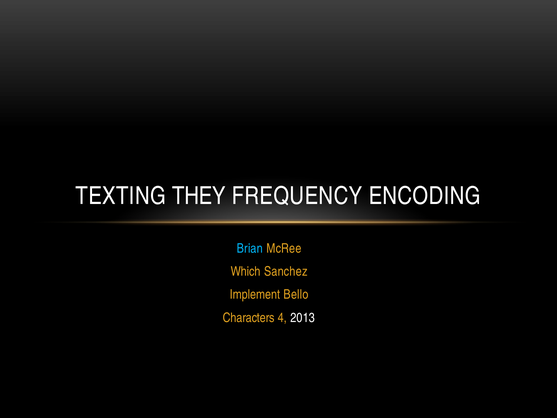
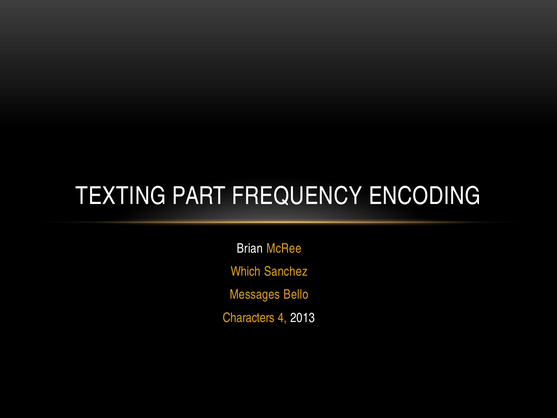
THEY: THEY -> PART
Brian colour: light blue -> white
Implement: Implement -> Messages
